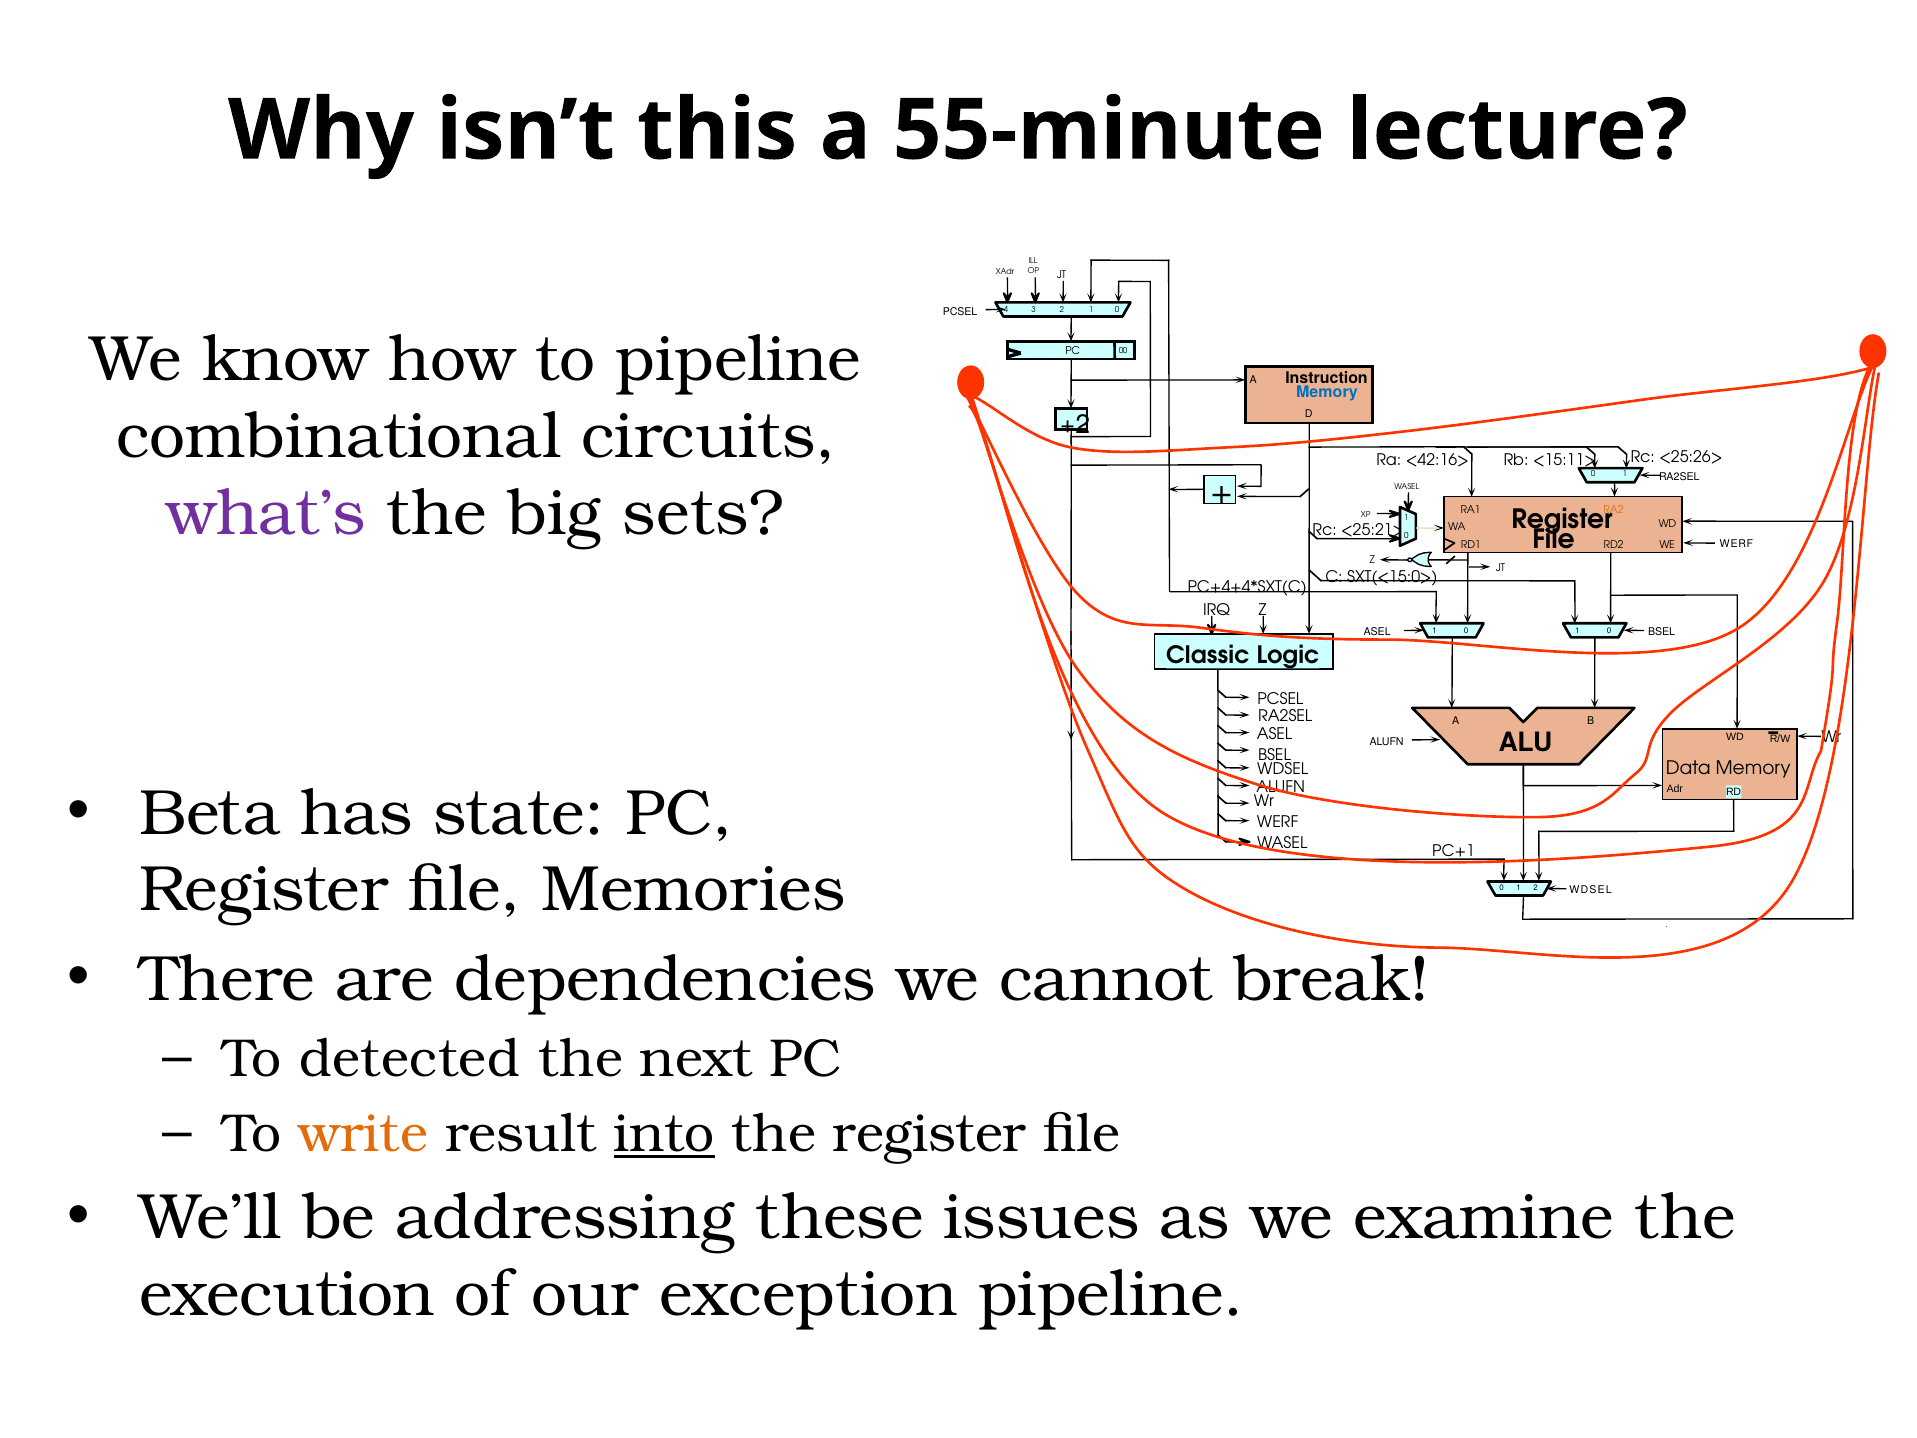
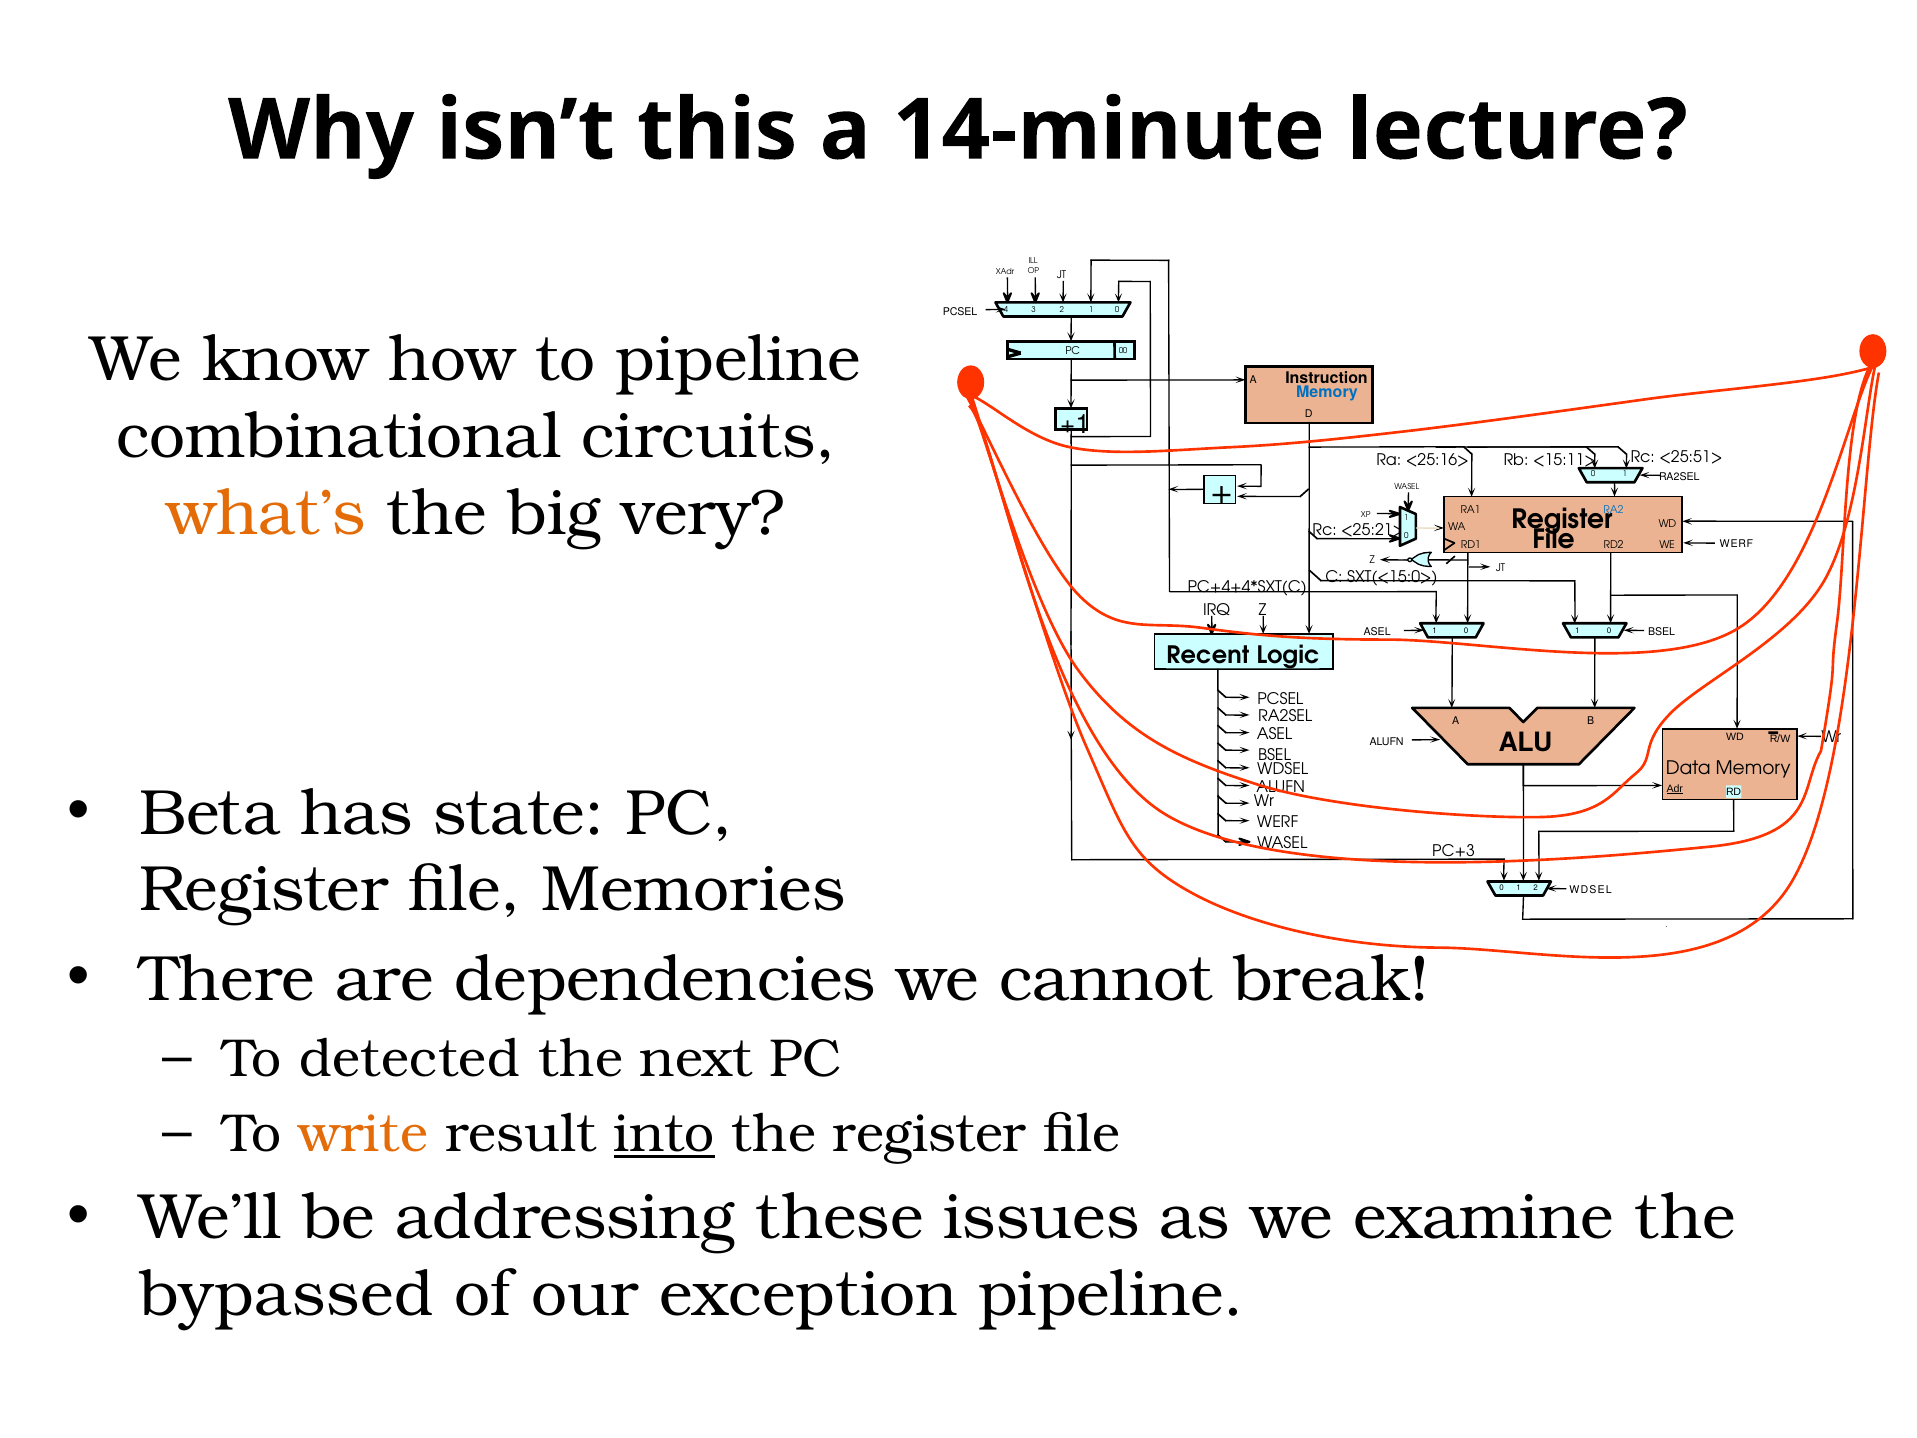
55-minute: 55-minute -> 14-minute
+2: +2 -> +1
<25:26>: <25:26> -> <25:51>
<42:16>: <42:16> -> <25:16>
what’s colour: purple -> orange
sets: sets -> very
RA2 colour: orange -> blue
Classic: Classic -> Recent
Adr underline: none -> present
PC+1: PC+1 -> PC+3
execution: execution -> bypassed
